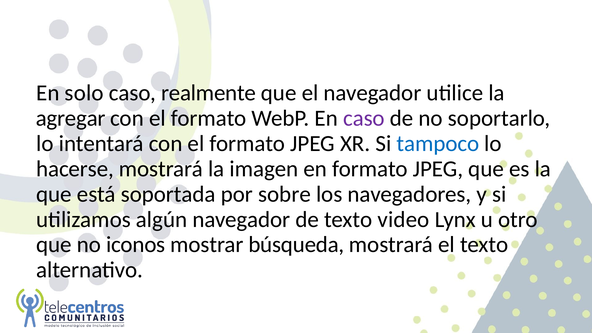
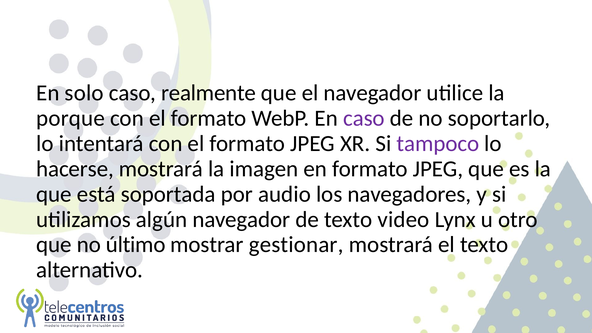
agregar: agregar -> porque
tampoco colour: blue -> purple
sobre: sobre -> audio
iconos: iconos -> último
búsqueda: búsqueda -> gestionar
